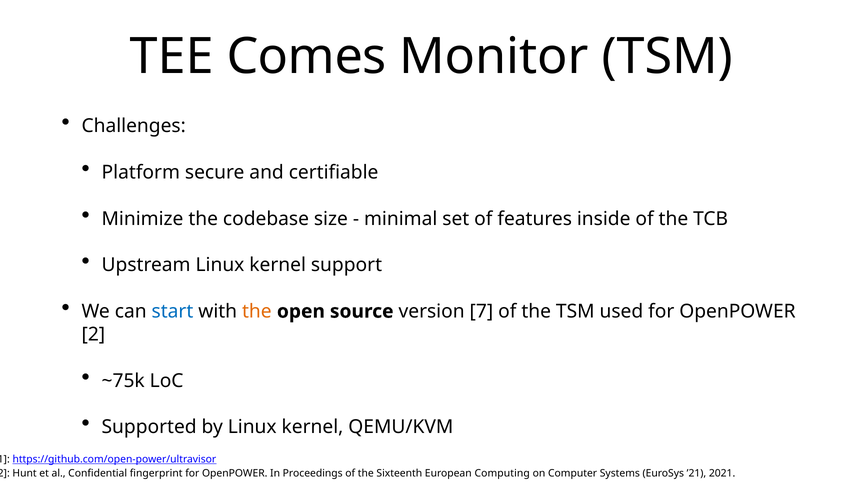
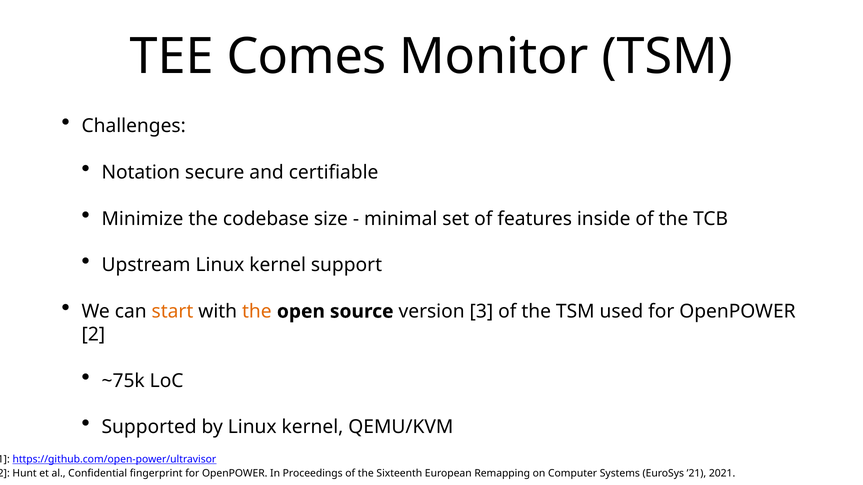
Platform: Platform -> Notation
start colour: blue -> orange
7: 7 -> 3
Computing: Computing -> Remapping
